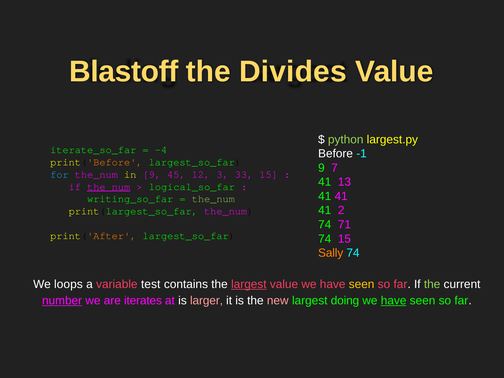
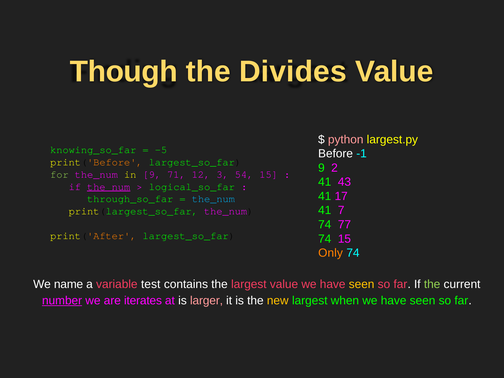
Blastoff: Blastoff -> Though
python colour: light green -> pink
iterate_so_far: iterate_so_far -> knowing_so_far
-4: -4 -> -5
7: 7 -> 2
for colour: light blue -> light green
45: 45 -> 71
33: 33 -> 54
13: 13 -> 43
41 at (341, 196): 41 -> 17
writing_so_far: writing_so_far -> through_so_far
the_num at (213, 199) colour: light green -> light blue
2: 2 -> 7
71: 71 -> 77
Sally: Sally -> Only
loops: loops -> name
largest at (249, 284) underline: present -> none
new colour: pink -> yellow
doing: doing -> when
have at (394, 301) underline: present -> none
